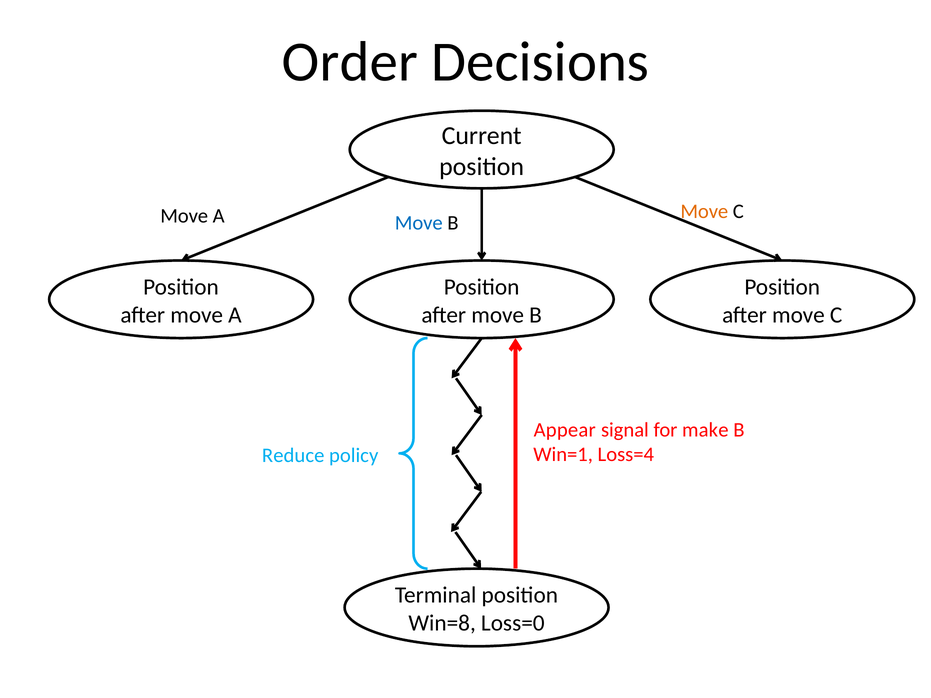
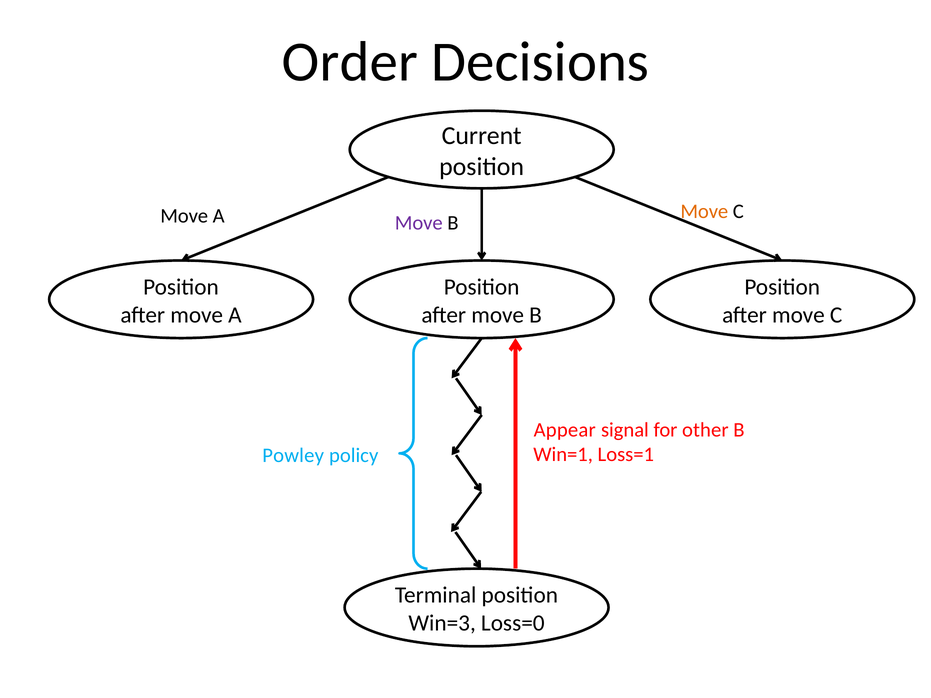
Move at (419, 223) colour: blue -> purple
make: make -> other
Loss=4: Loss=4 -> Loss=1
Reduce: Reduce -> Powley
Win=8: Win=8 -> Win=3
